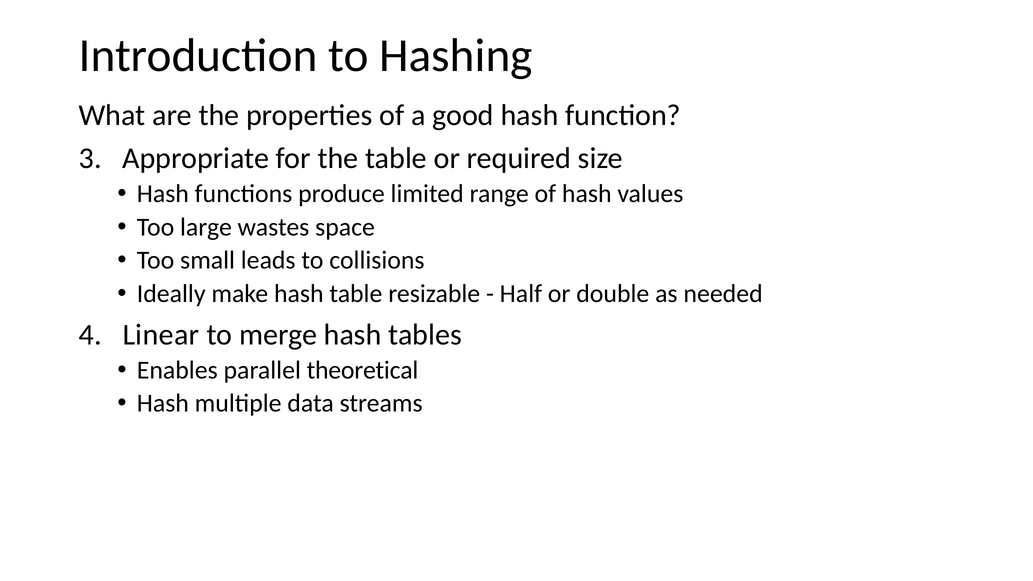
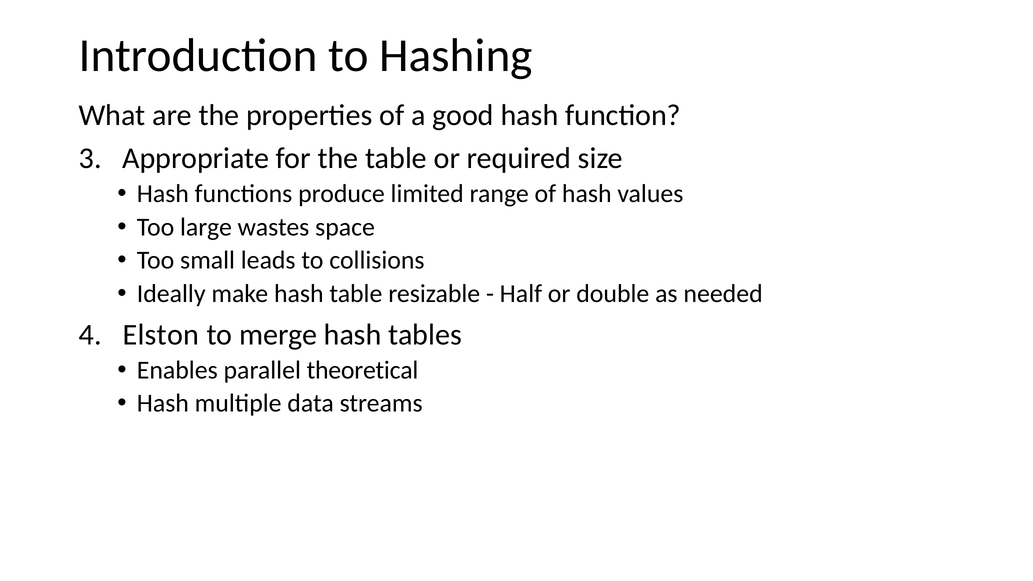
Linear: Linear -> Elston
